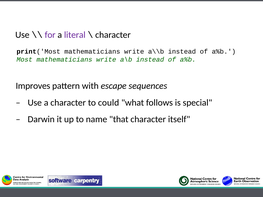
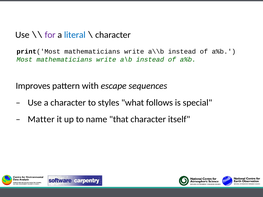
literal colour: purple -> blue
could: could -> styles
Darwin: Darwin -> Matter
